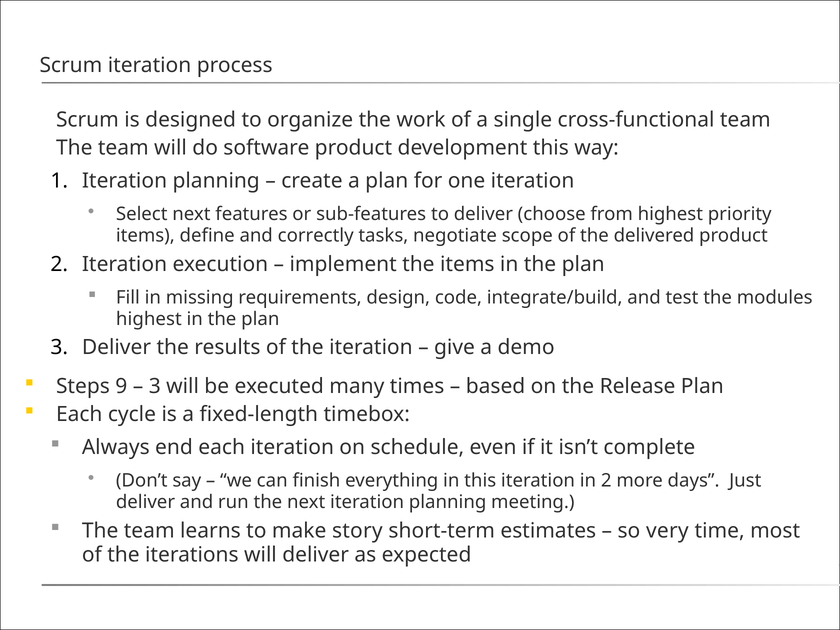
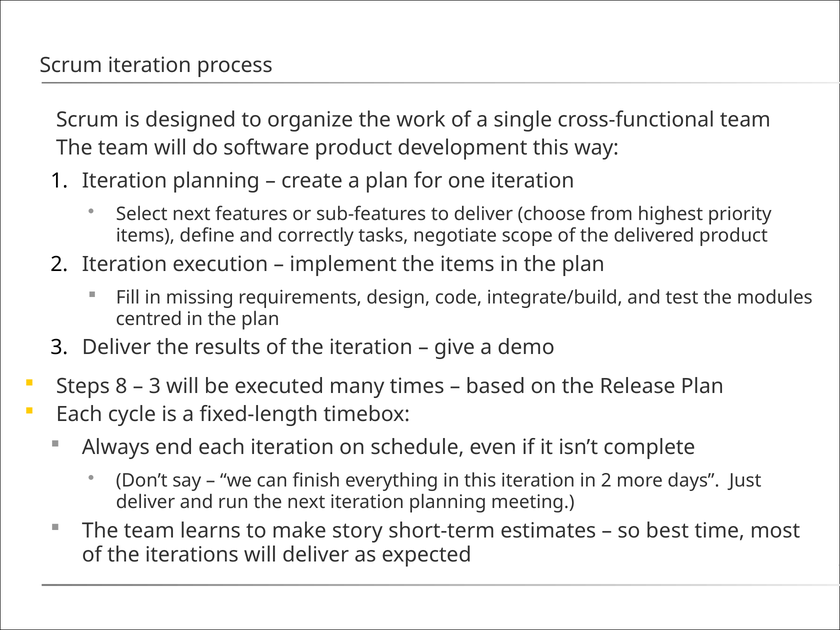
highest at (149, 319): highest -> centred
9: 9 -> 8
very: very -> best
